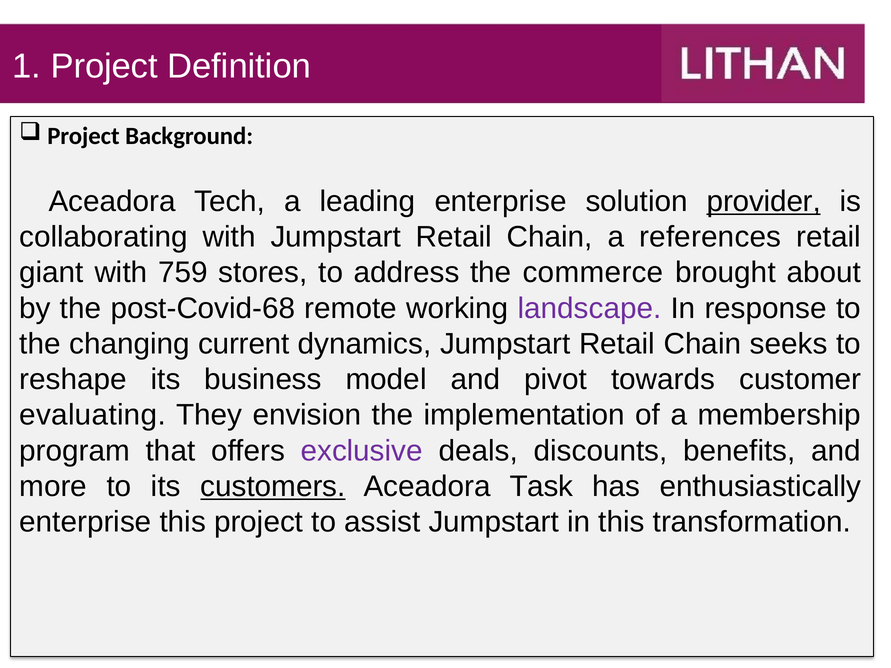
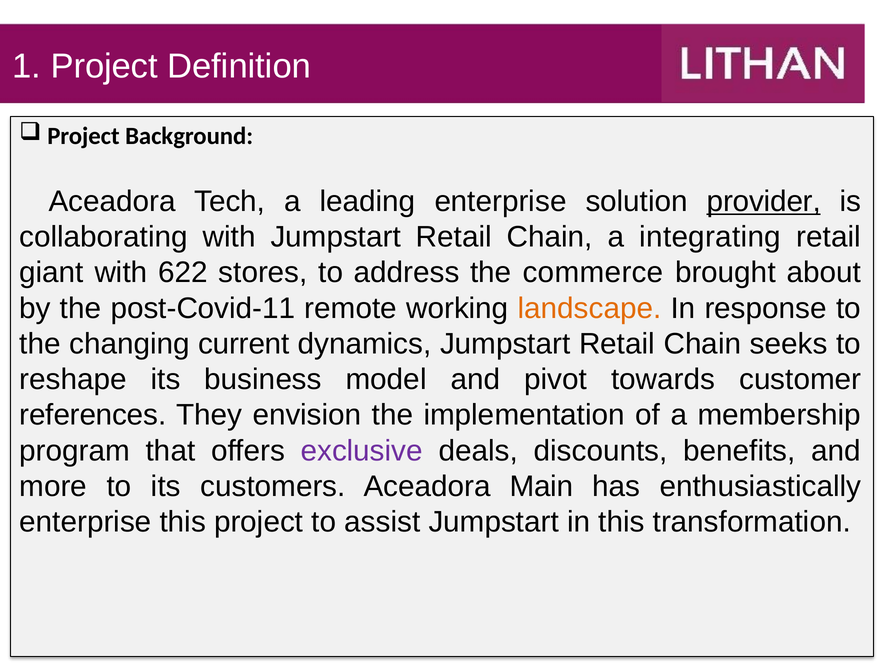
references: references -> integrating
759: 759 -> 622
post-Covid-68: post-Covid-68 -> post-Covid-11
landscape colour: purple -> orange
evaluating: evaluating -> references
customers underline: present -> none
Task: Task -> Main
